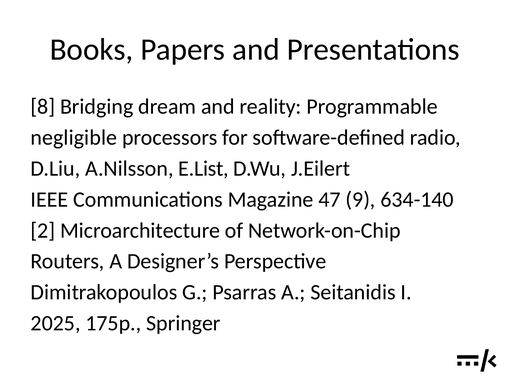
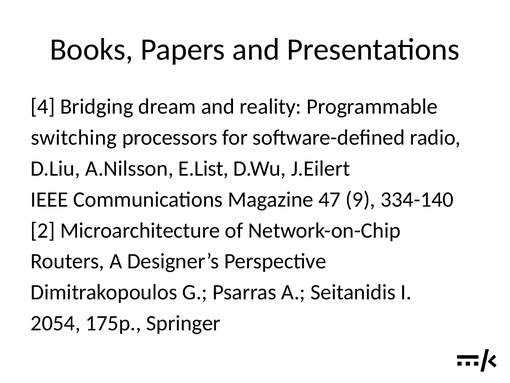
8: 8 -> 4
negligible: negligible -> switching
634-140: 634-140 -> 334-140
2025: 2025 -> 2054
